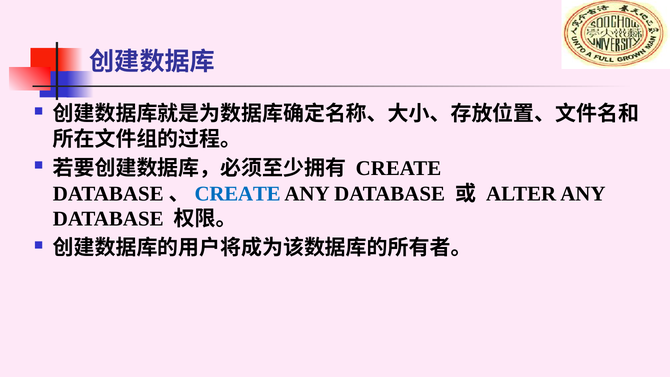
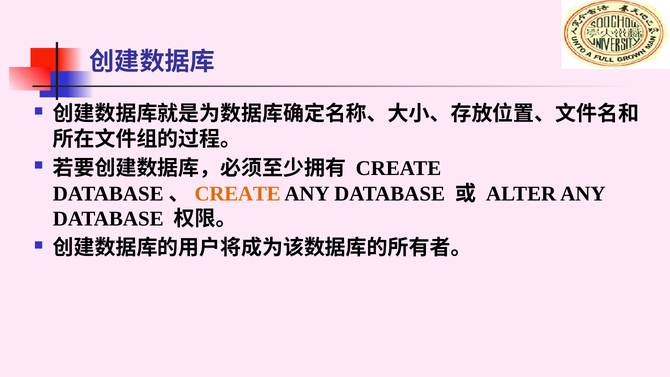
CREATE at (238, 194) colour: blue -> orange
